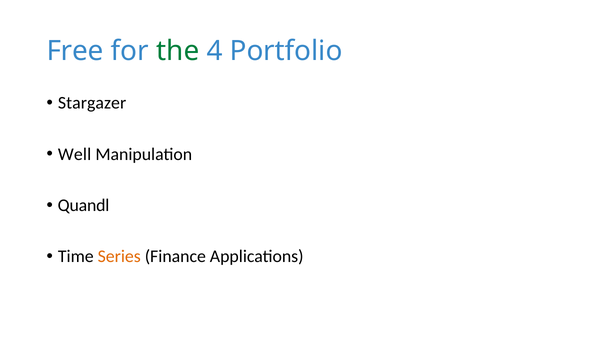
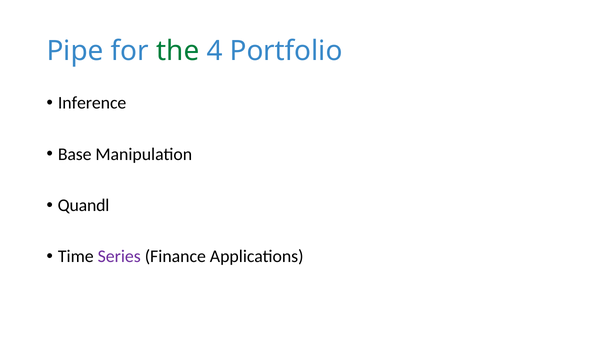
Free: Free -> Pipe
Stargazer: Stargazer -> Inference
Well: Well -> Base
Series colour: orange -> purple
